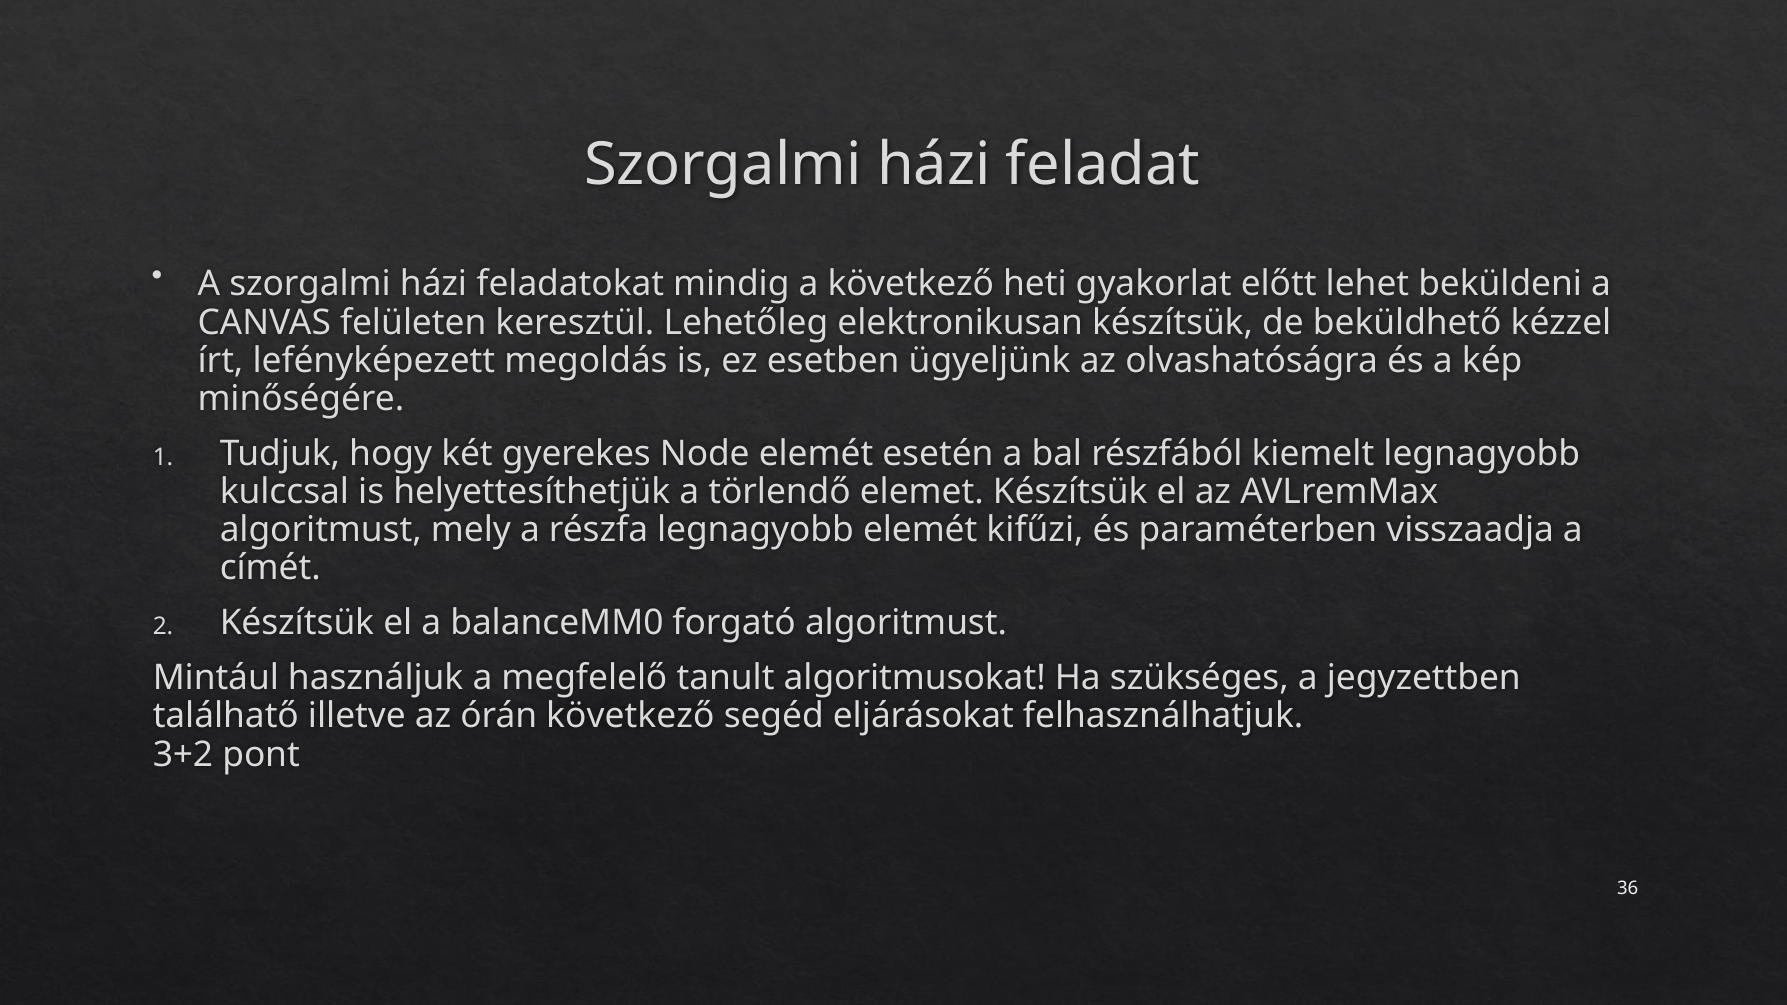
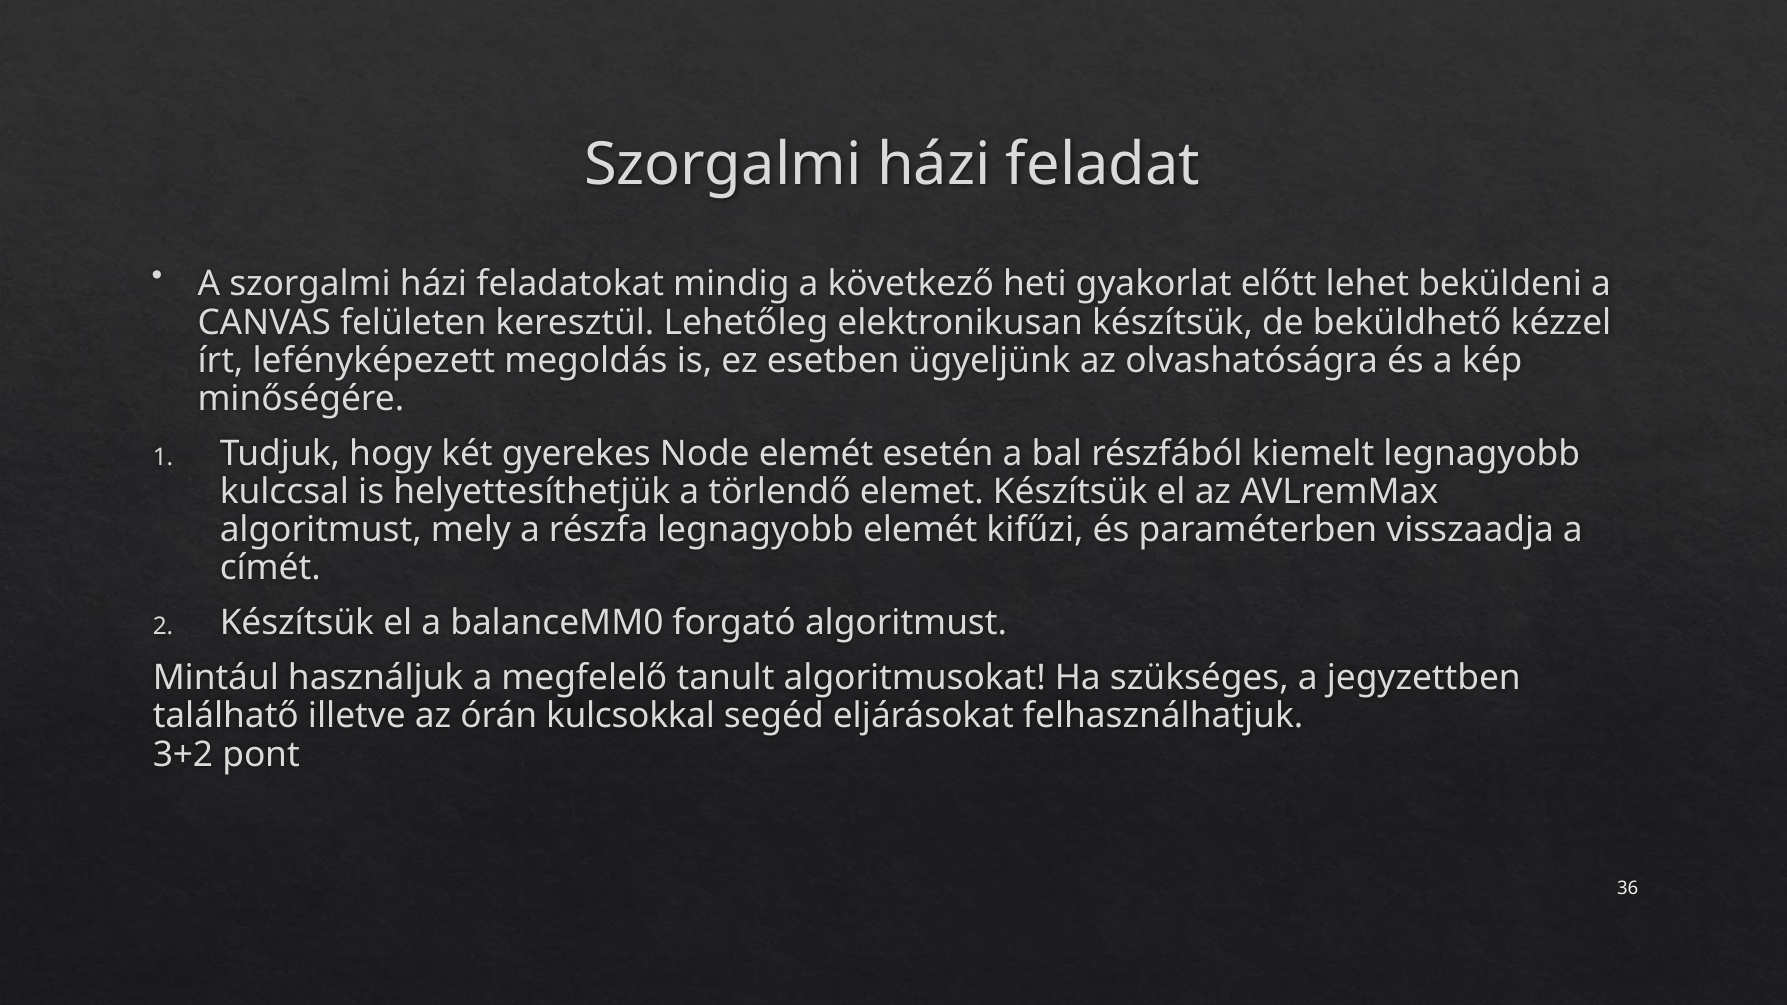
órán következő: következő -> kulcsokkal
